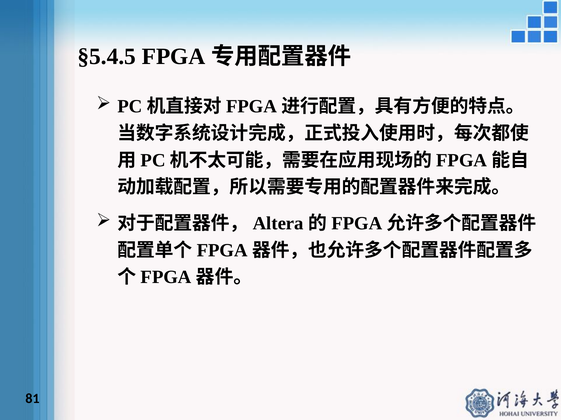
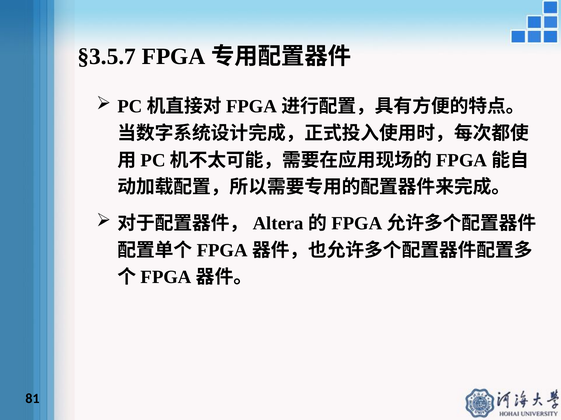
§5.4.5: §5.4.5 -> §3.5.7
